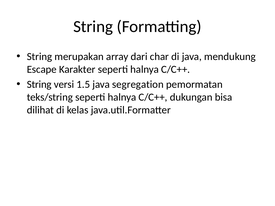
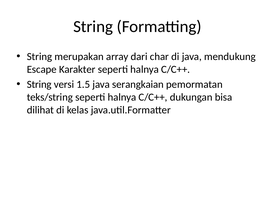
segregation: segregation -> serangkaian
